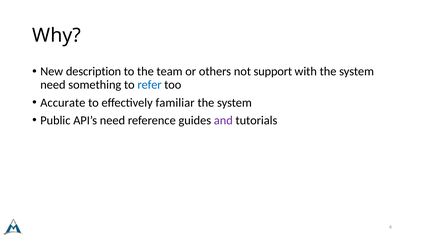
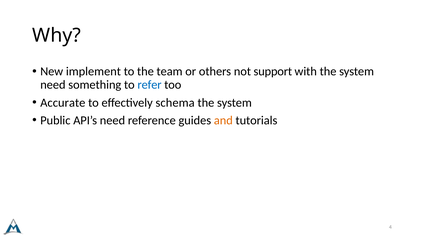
description: description -> implement
familiar: familiar -> schema
and colour: purple -> orange
